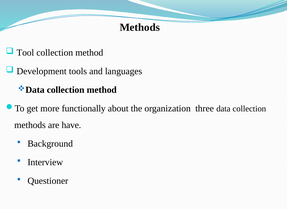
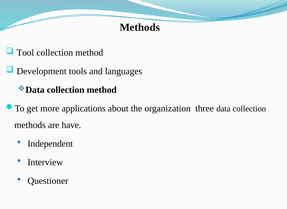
functionally: functionally -> applications
Background: Background -> Independent
